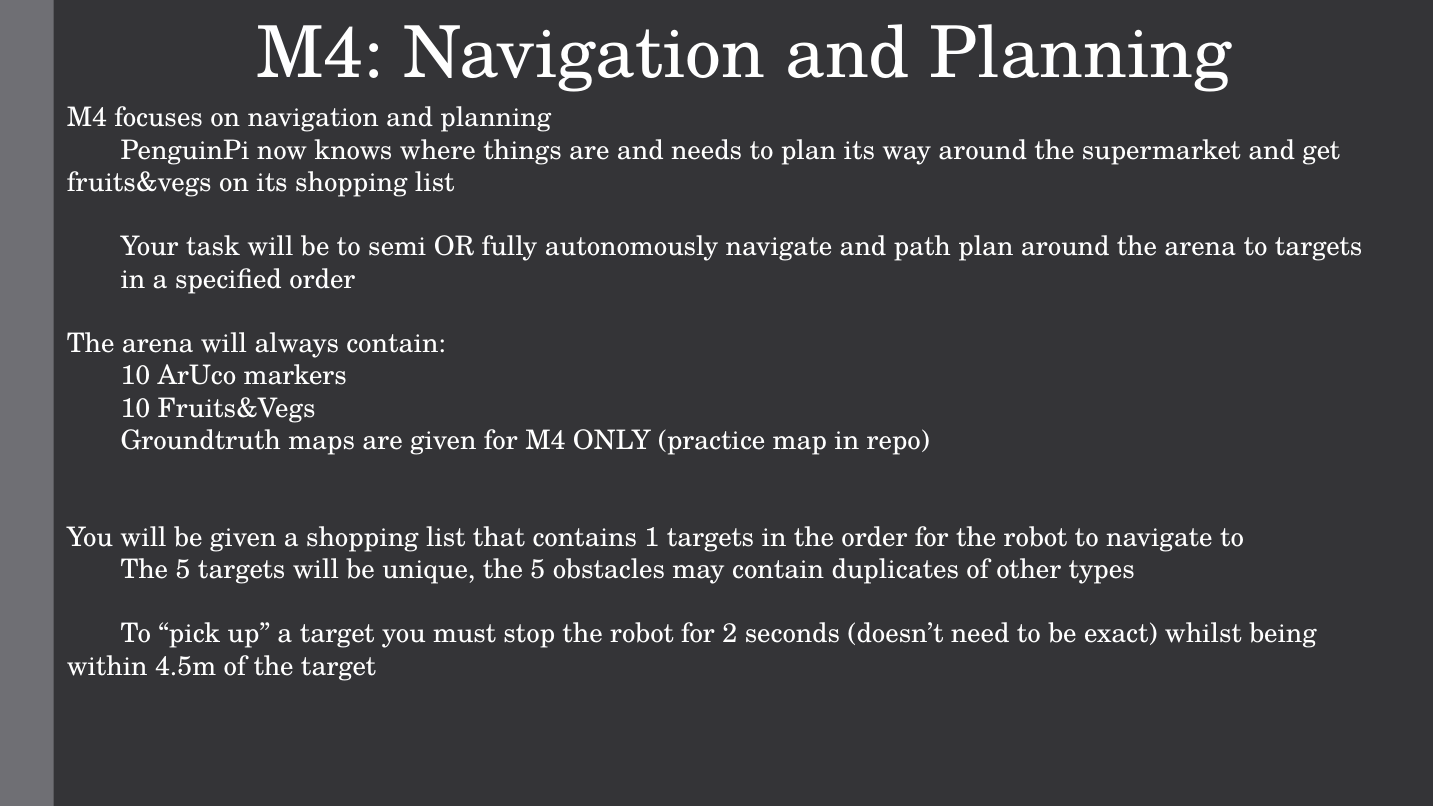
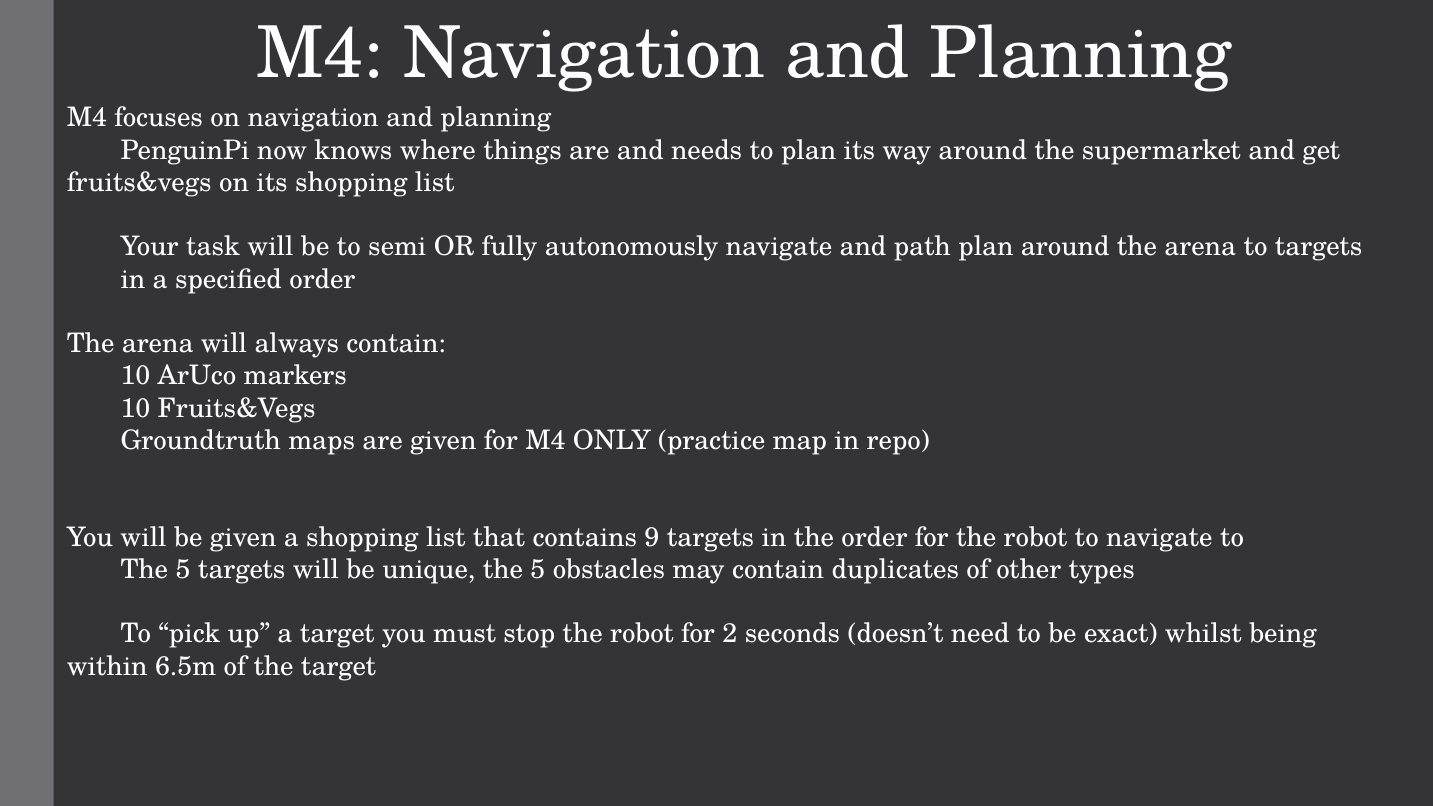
1: 1 -> 9
4.5m: 4.5m -> 6.5m
